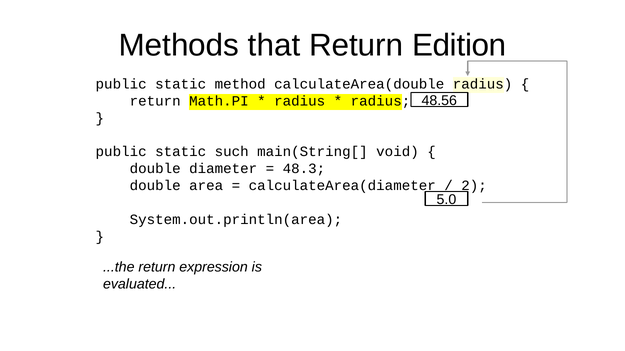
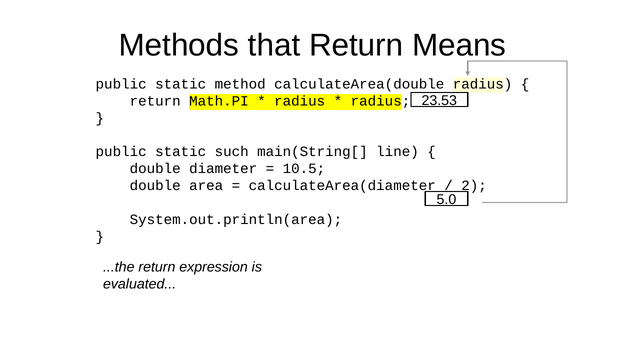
Edition: Edition -> Means
48.56: 48.56 -> 23.53
void: void -> line
48.3: 48.3 -> 10.5
